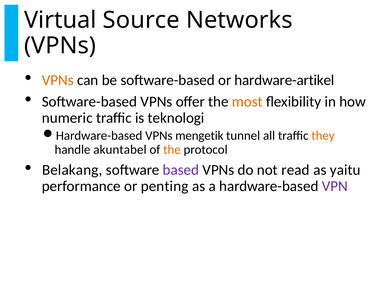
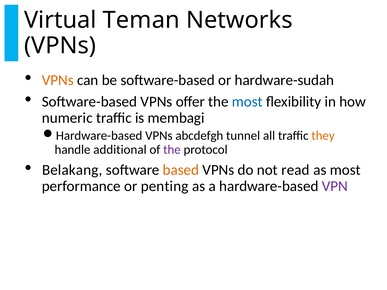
Source: Source -> Teman
hardware-artikel: hardware-artikel -> hardware-sudah
most at (247, 102) colour: orange -> blue
teknologi: teknologi -> membagi
mengetik: mengetik -> abcdefgh
akuntabel: akuntabel -> additional
the at (172, 150) colour: orange -> purple
based colour: purple -> orange
as yaitu: yaitu -> most
